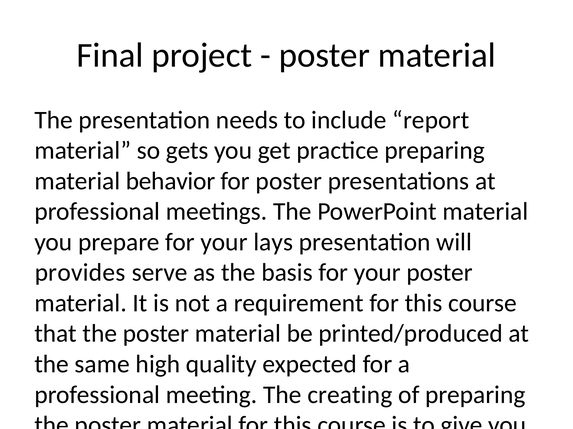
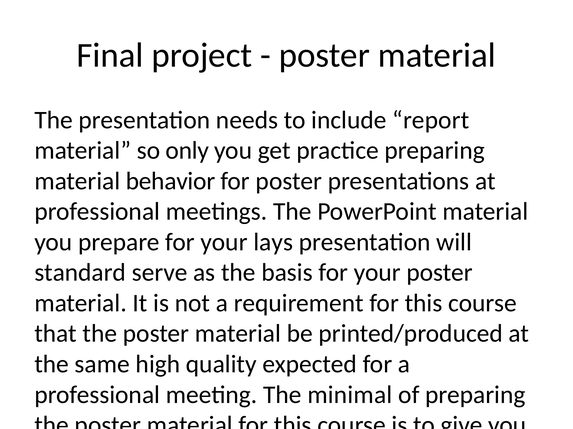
gets: gets -> only
provides: provides -> standard
creating: creating -> minimal
